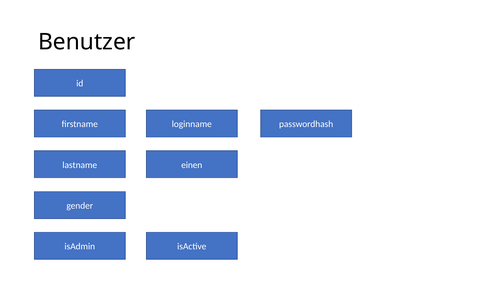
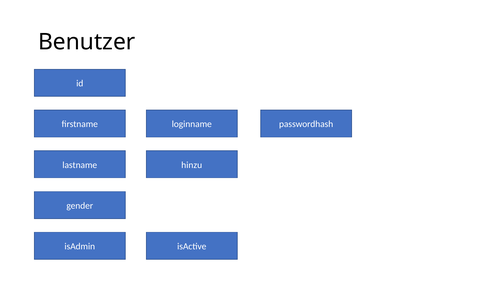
einen: einen -> hinzu
